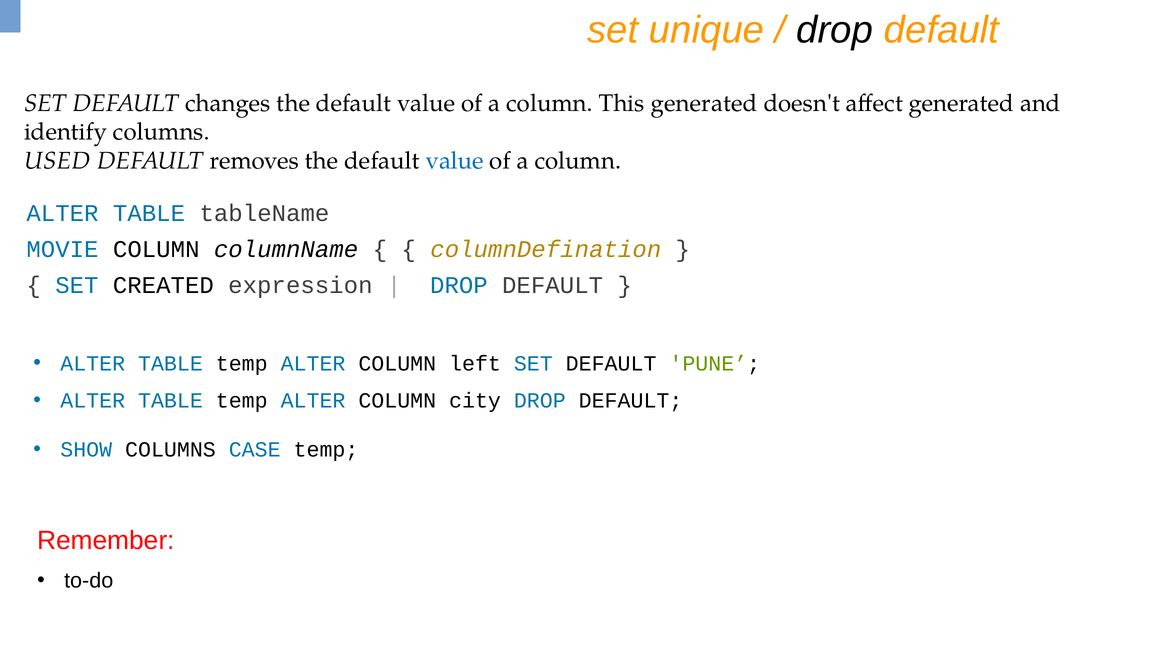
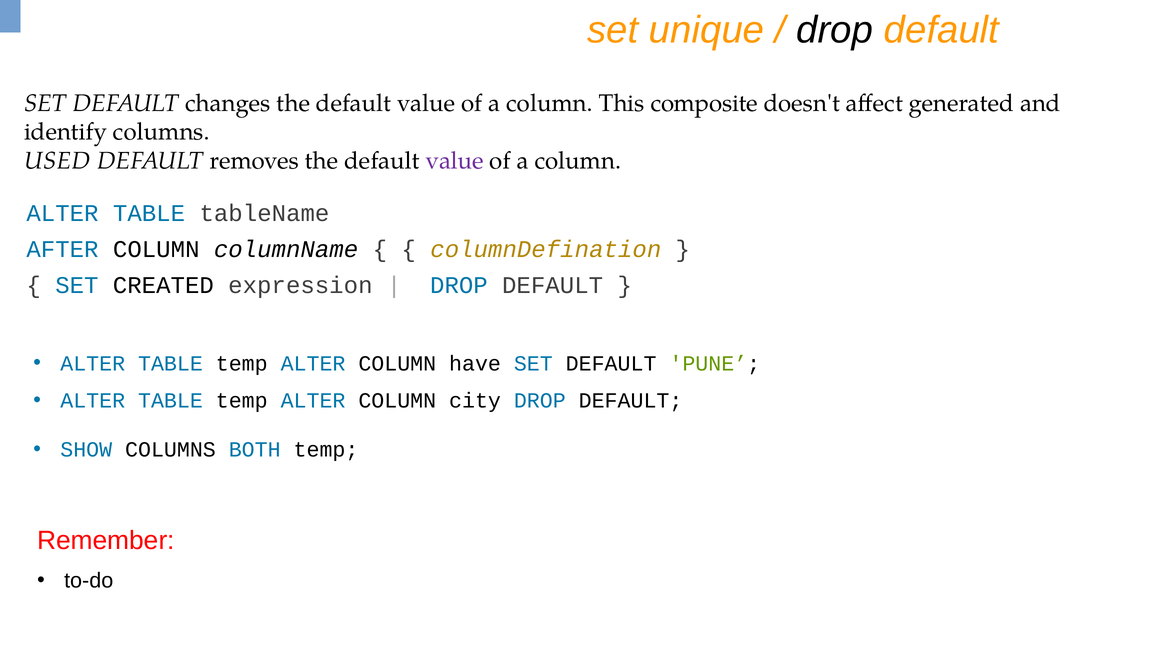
This generated: generated -> composite
value at (455, 161) colour: blue -> purple
MOVIE: MOVIE -> AFTER
left: left -> have
CASE: CASE -> BOTH
